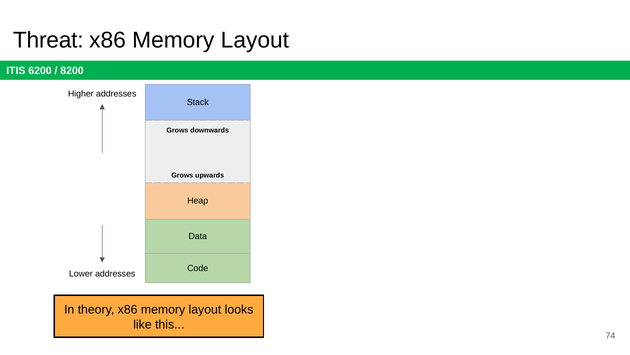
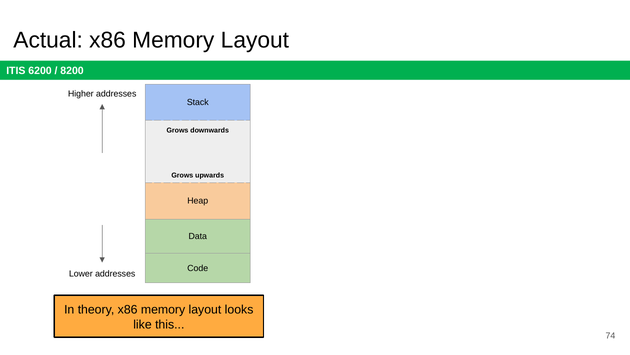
Threat: Threat -> Actual
